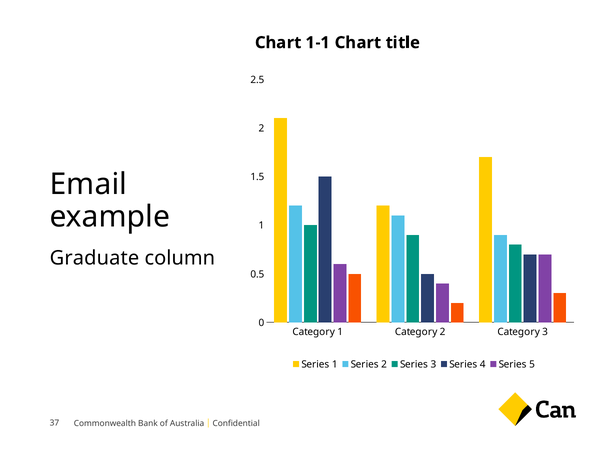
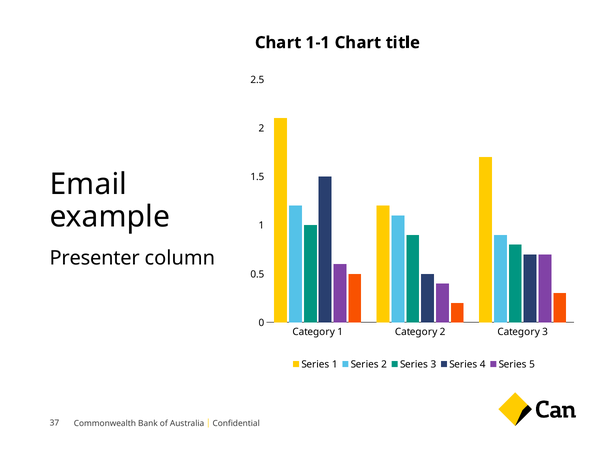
Graduate: Graduate -> Presenter
